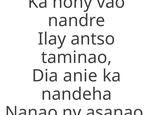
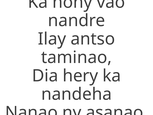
anie: anie -> hery
